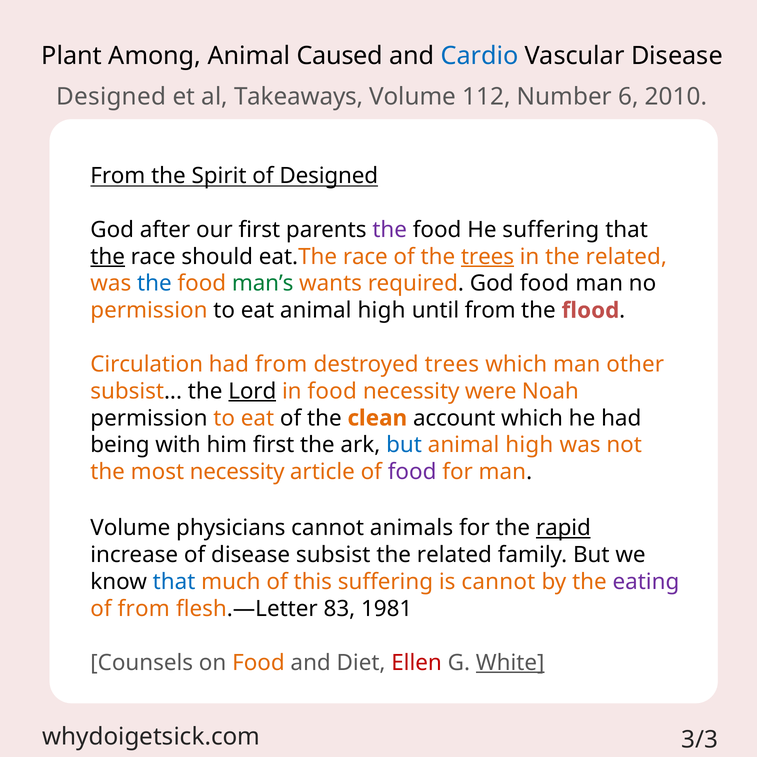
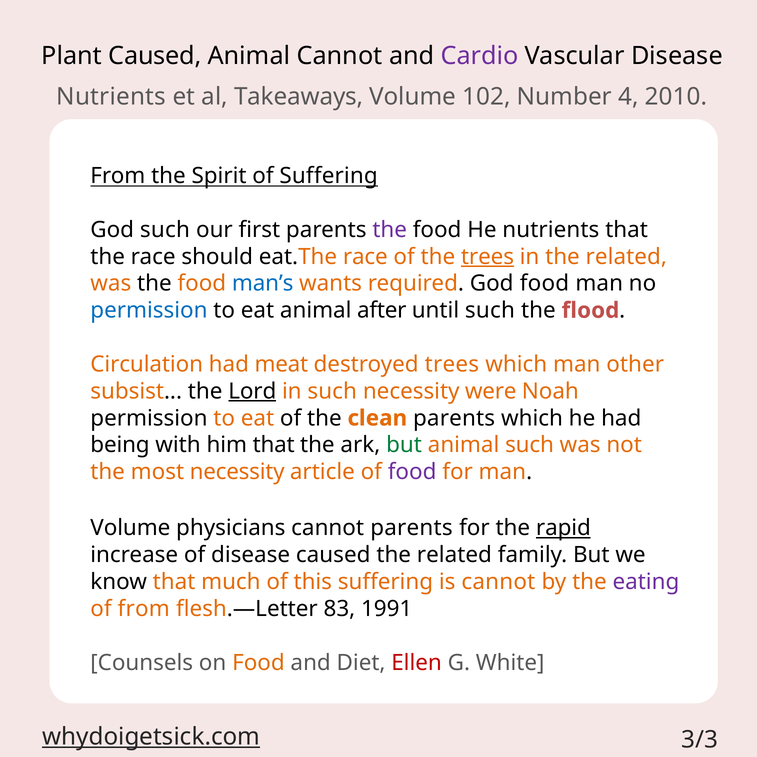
Plant Among: Among -> Caused
Animal Caused: Caused -> Cannot
Cardio colour: blue -> purple
Designed at (111, 97): Designed -> Nutrients
112: 112 -> 102
6: 6 -> 4
of Designed: Designed -> Suffering
God after: after -> such
He suffering: suffering -> nutrients
the at (108, 257) underline: present -> none
the at (154, 284) colour: blue -> black
man’s colour: green -> blue
permission at (149, 310) colour: orange -> blue
eat animal high: high -> after
until from: from -> such
had from: from -> meat
in food: food -> such
clean account: account -> parents
him first: first -> that
but at (404, 445) colour: blue -> green
high at (529, 445): high -> such
cannot animals: animals -> parents
disease subsist: subsist -> caused
that at (174, 582) colour: blue -> orange
1981: 1981 -> 1991
White underline: present -> none
whydoigetsick.com underline: none -> present
